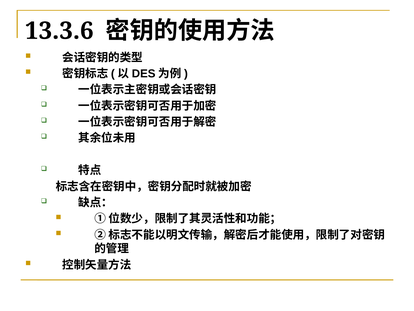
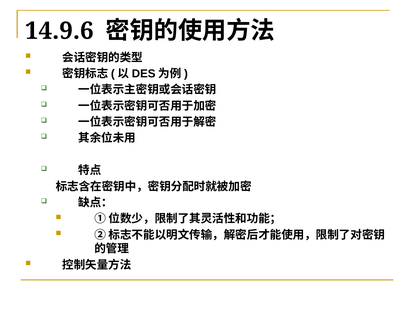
13.3.6: 13.3.6 -> 14.9.6
